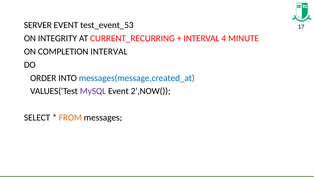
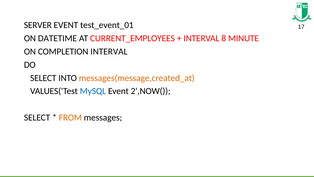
test_event_53: test_event_53 -> test_event_01
INTEGRITY: INTEGRITY -> DATETIME
CURRENT_RECURRING: CURRENT_RECURRING -> CURRENT_EMPLOYEES
4: 4 -> 8
ORDER at (43, 78): ORDER -> SELECT
messages(message,created_at colour: blue -> orange
MySQL colour: purple -> blue
